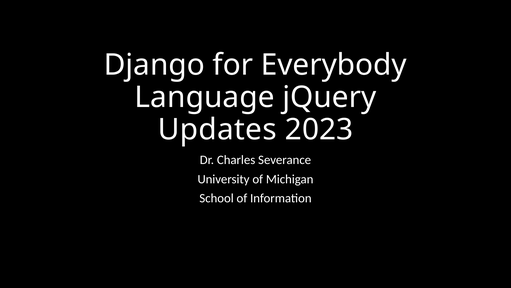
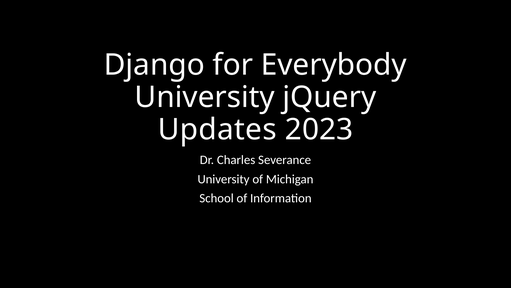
Language at (205, 97): Language -> University
